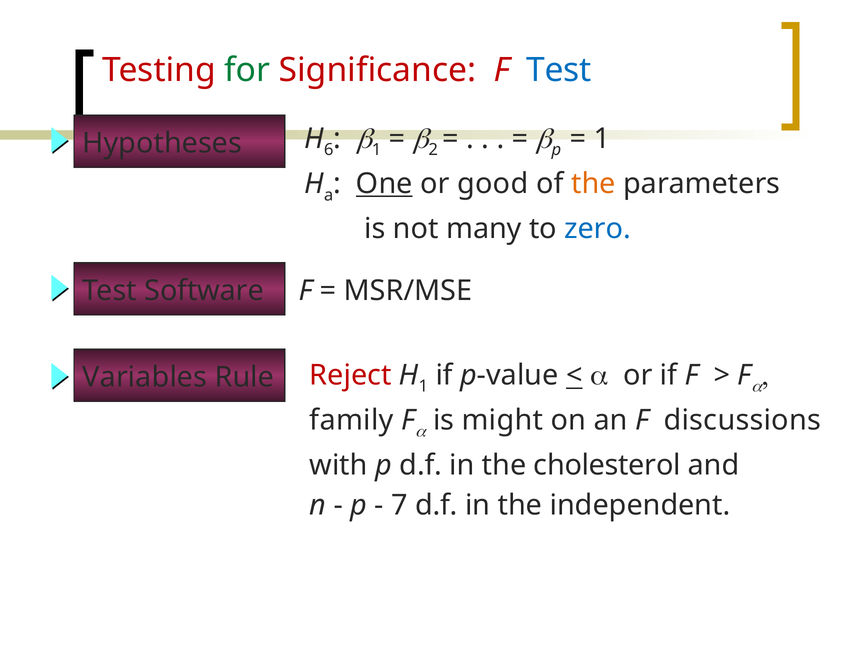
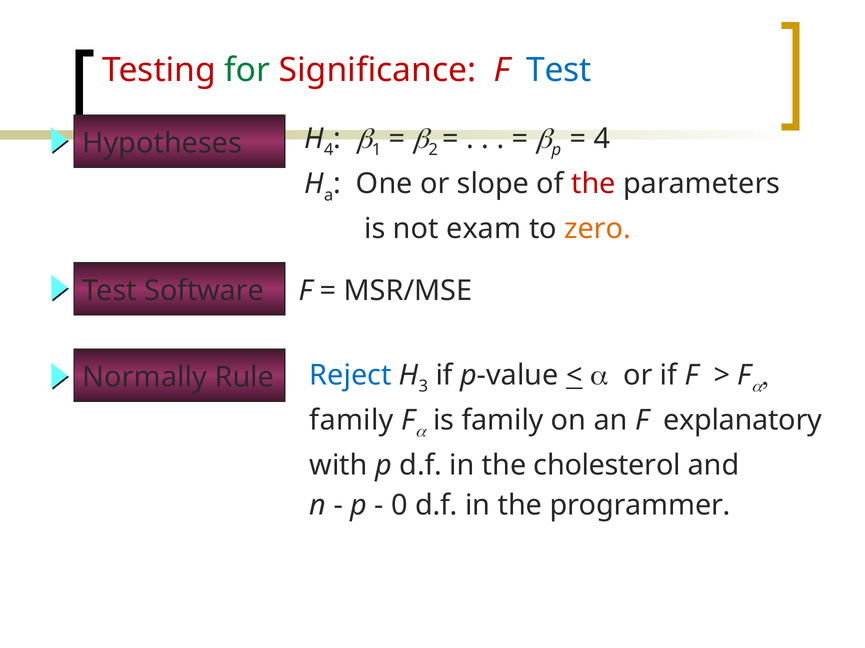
6 at (329, 150): 6 -> 4
1 at (602, 139): 1 -> 4
One underline: present -> none
good: good -> slope
the at (594, 184) colour: orange -> red
many: many -> exam
zero colour: blue -> orange
Reject colour: red -> blue
1 at (423, 387): 1 -> 3
Variables: Variables -> Normally
is might: might -> family
discussions: discussions -> explanatory
7: 7 -> 0
independent: independent -> programmer
